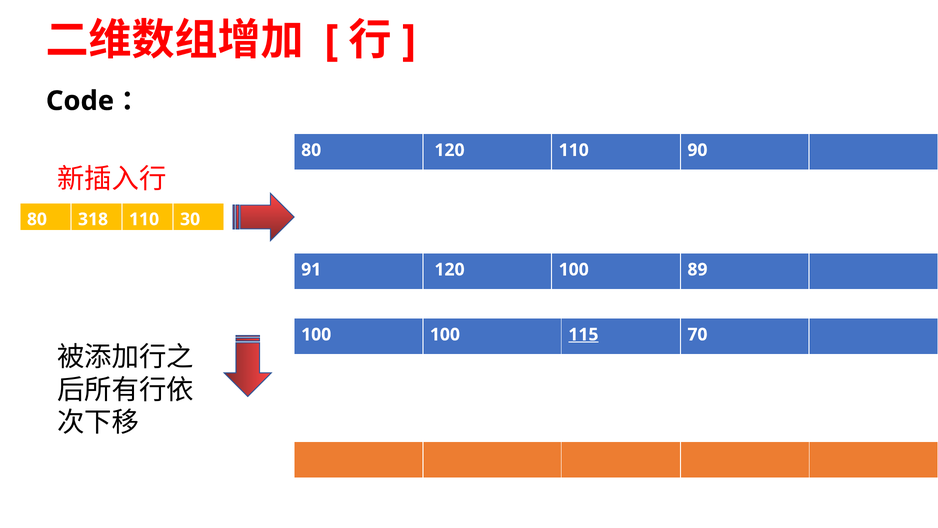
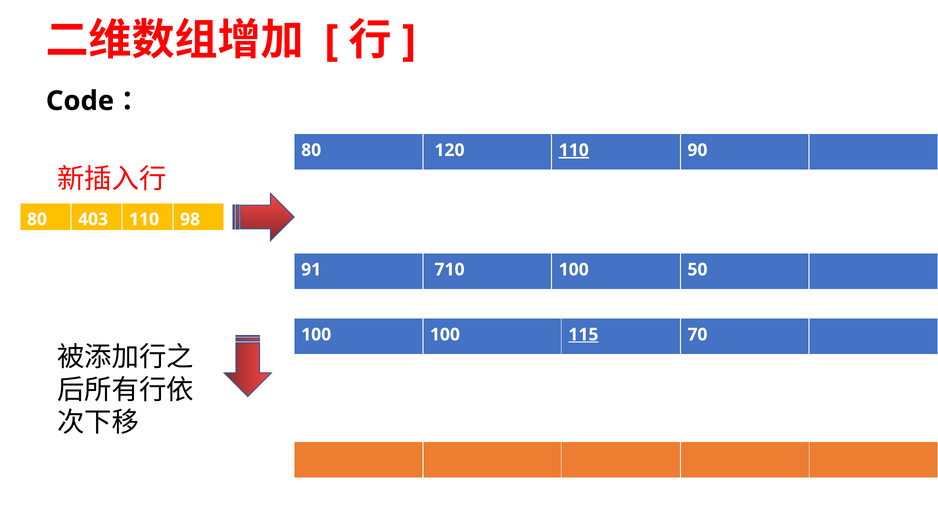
110 at (574, 150) underline: none -> present
318: 318 -> 403
30: 30 -> 98
91 120: 120 -> 710
89: 89 -> 50
